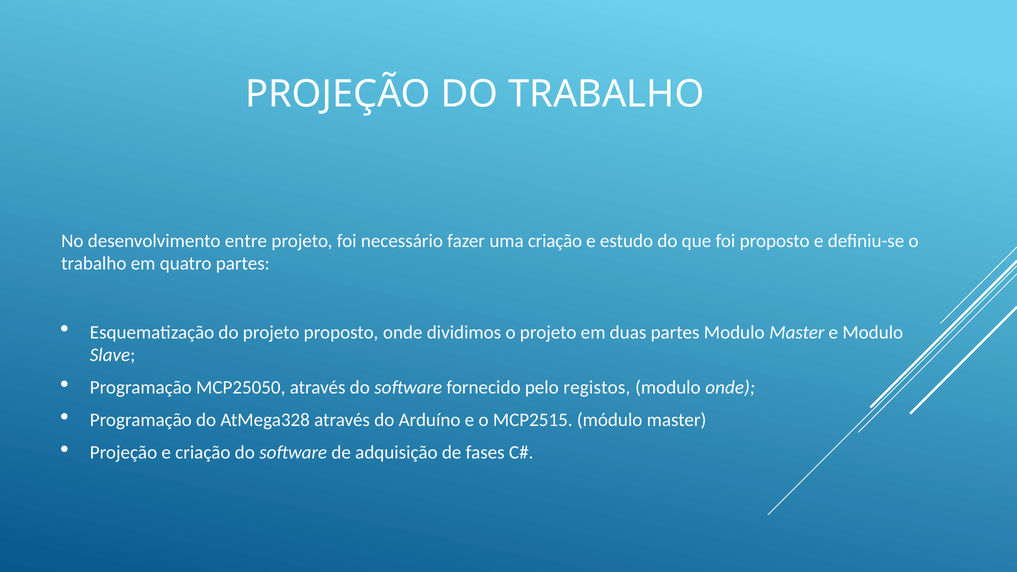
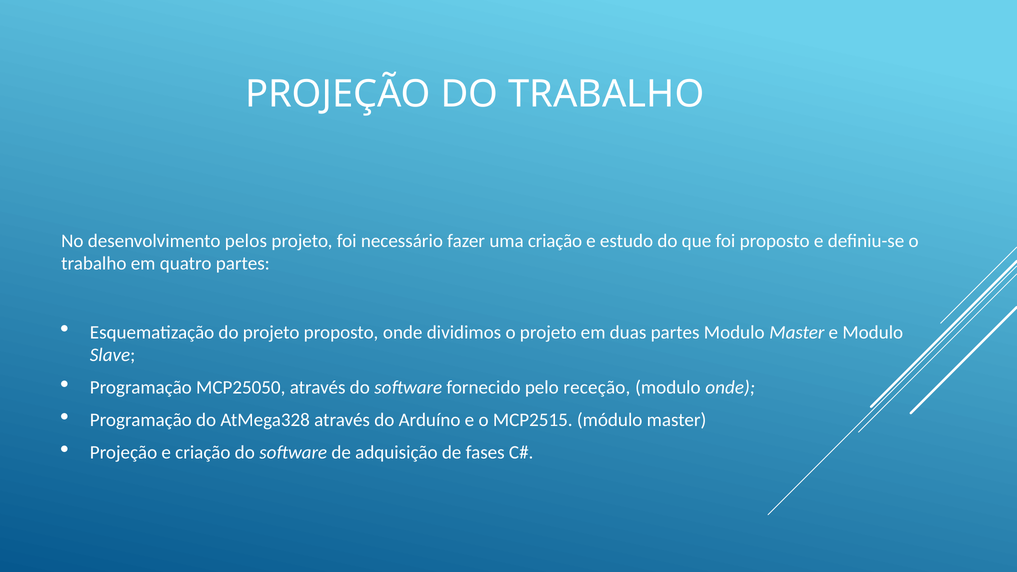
entre: entre -> pelos
registos: registos -> receção
